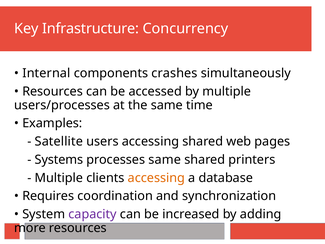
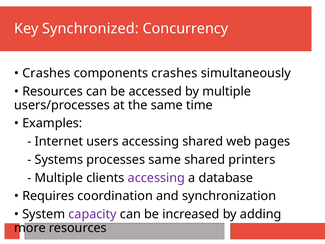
Infrastructure: Infrastructure -> Synchronized
Internal at (46, 73): Internal -> Crashes
Satellite: Satellite -> Internet
accessing at (156, 178) colour: orange -> purple
